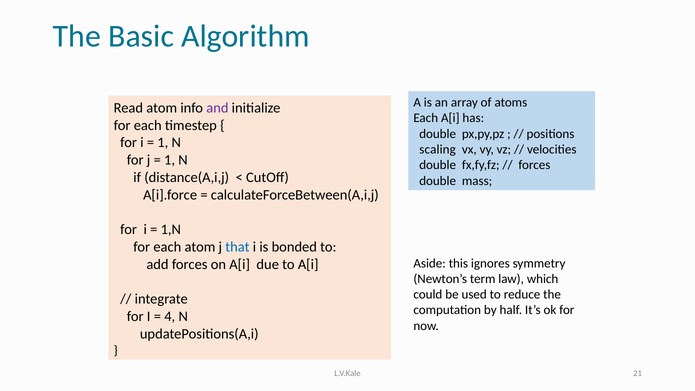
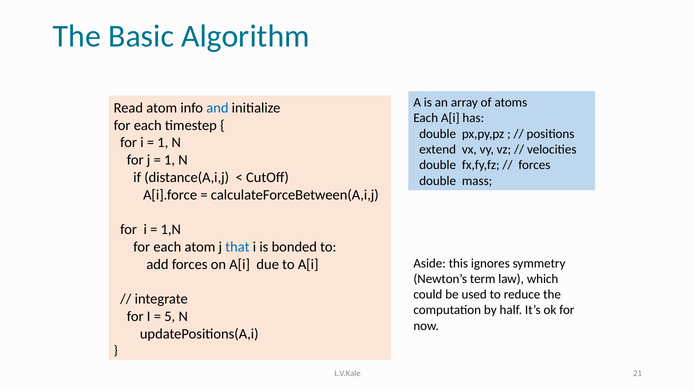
and colour: purple -> blue
scaling: scaling -> extend
4: 4 -> 5
